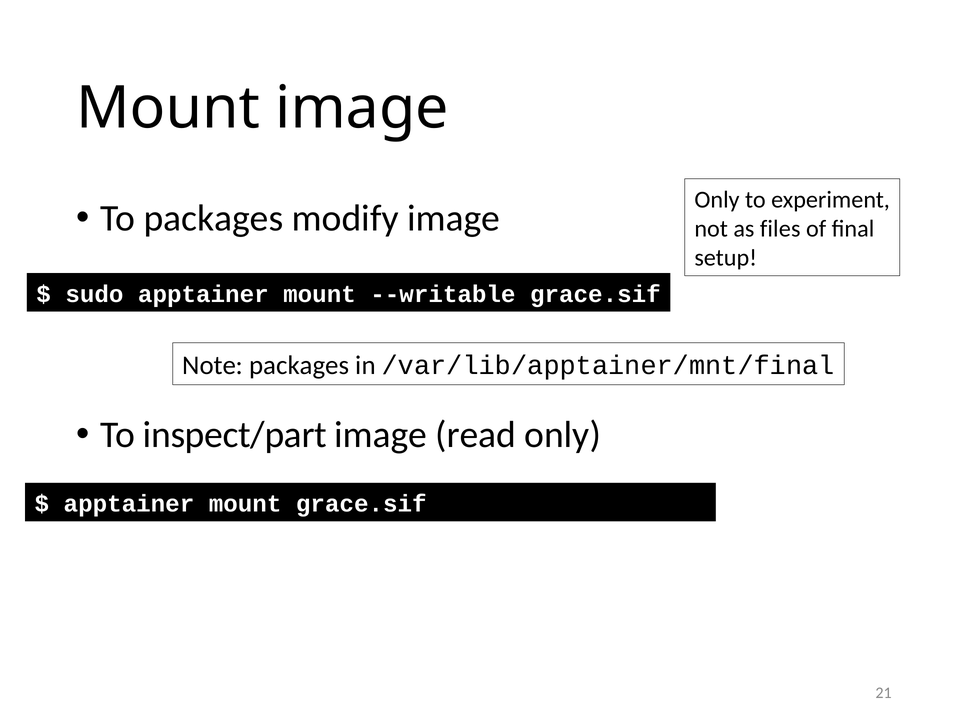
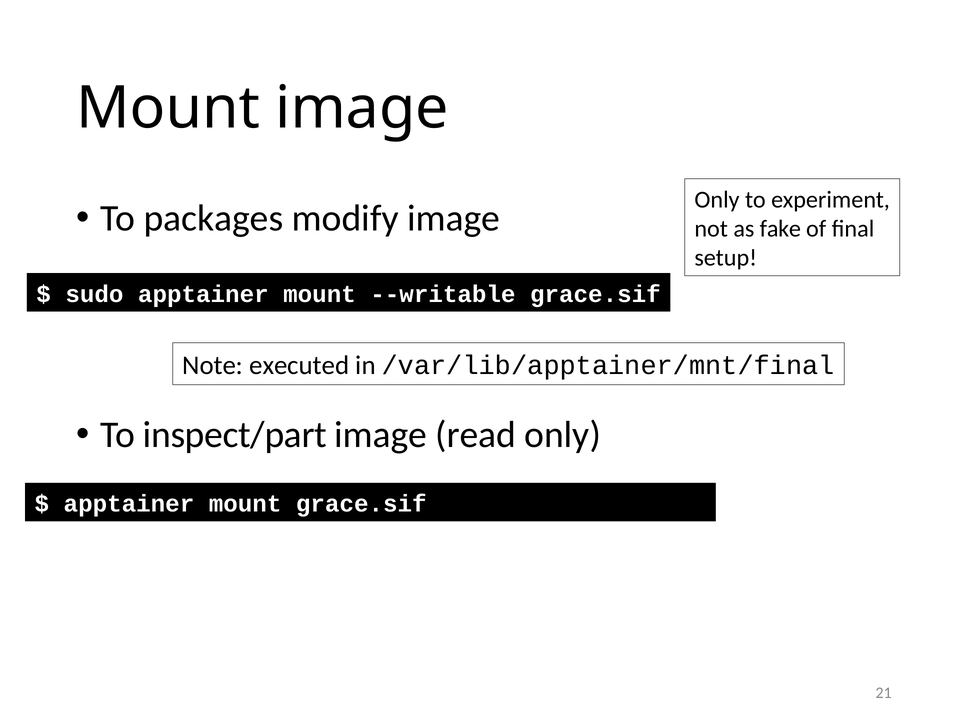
files: files -> fake
Note packages: packages -> executed
